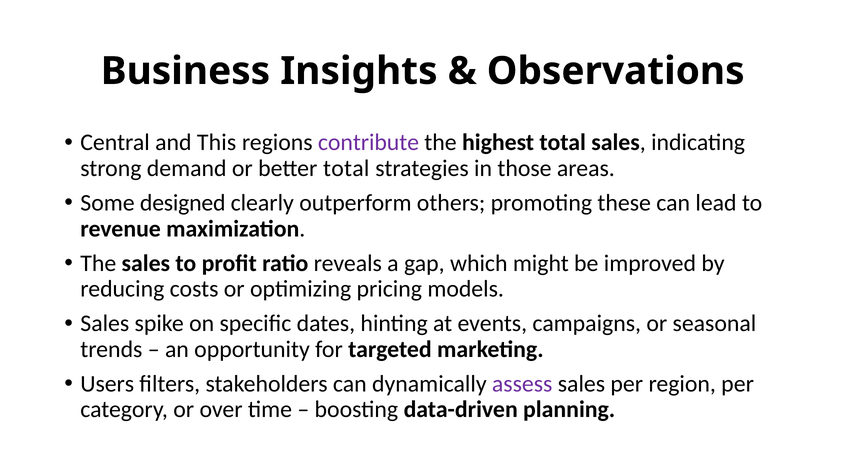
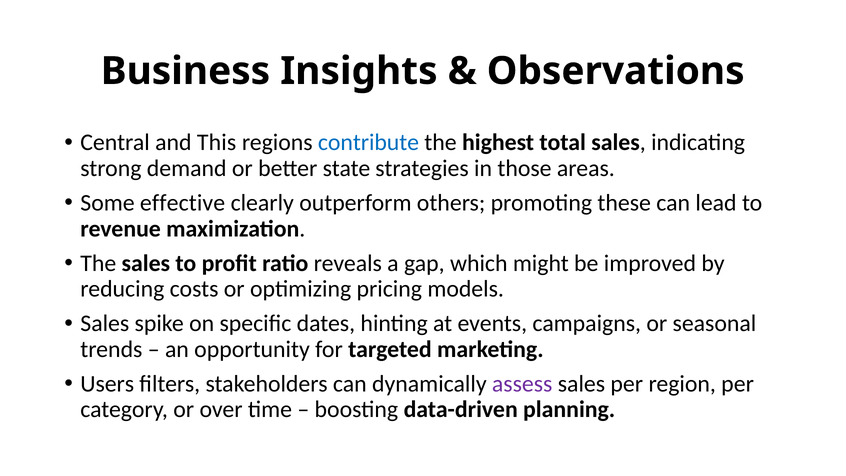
contribute colour: purple -> blue
better total: total -> state
designed: designed -> effective
